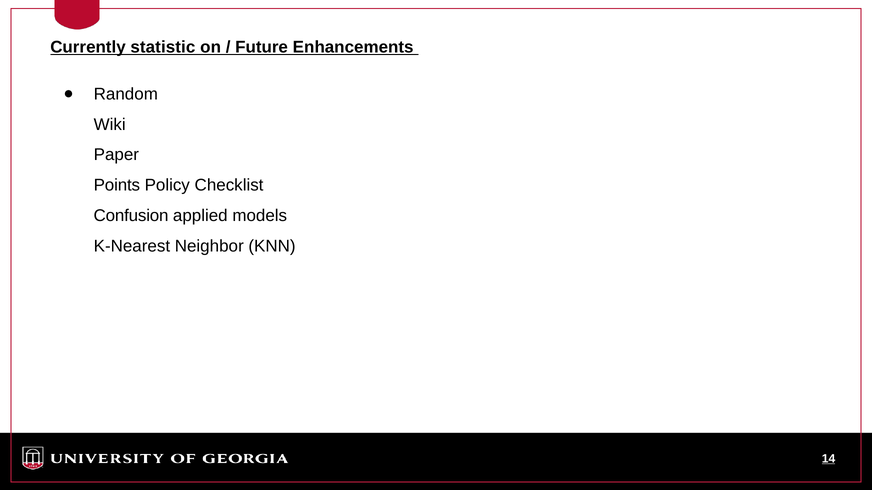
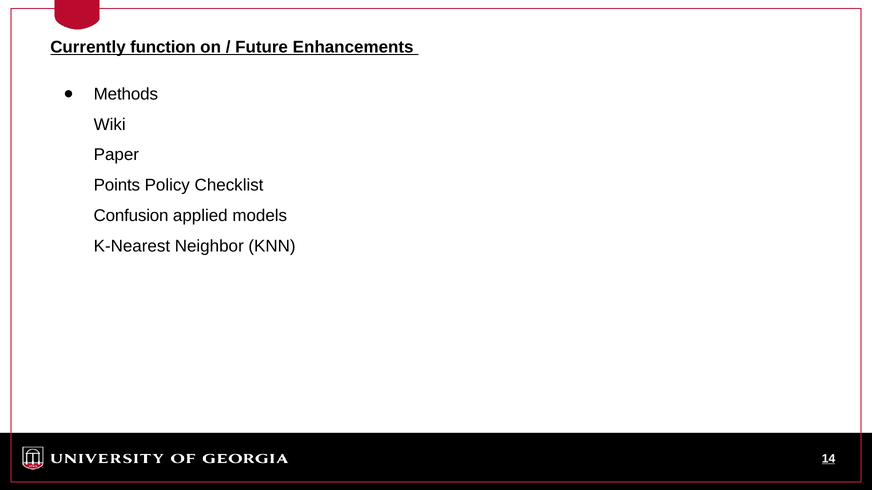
statistic: statistic -> function
Random: Random -> Methods
